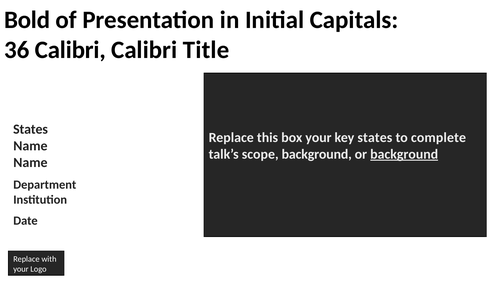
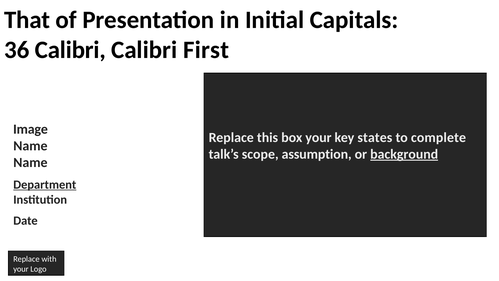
Bold: Bold -> That
Title: Title -> First
States at (30, 129): States -> Image
scope background: background -> assumption
Department underline: none -> present
